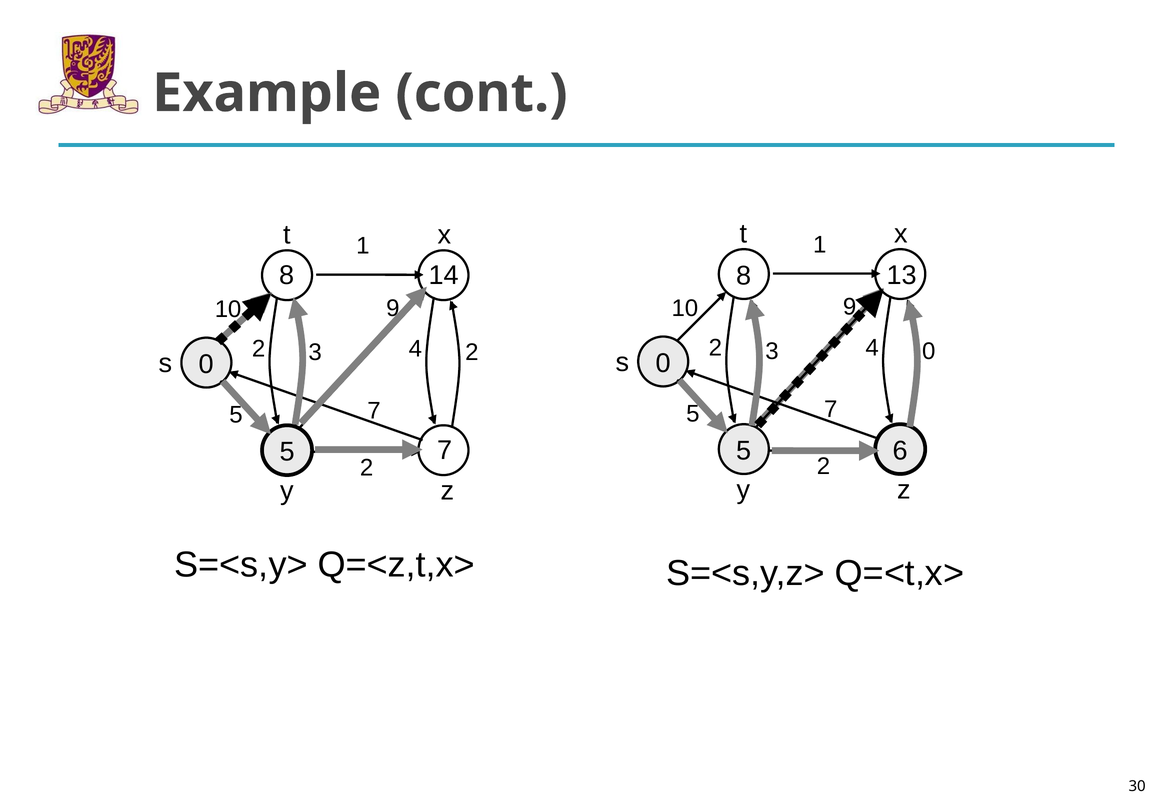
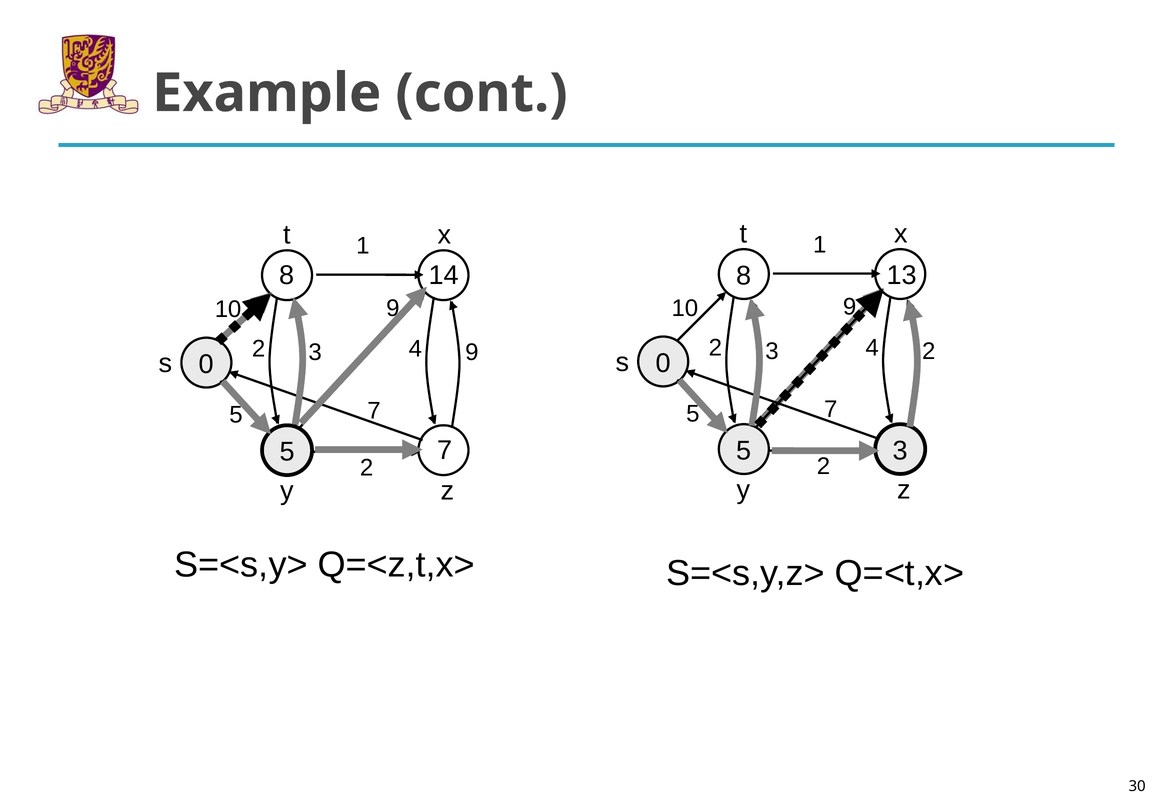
0 at (929, 351): 0 -> 2
2 at (472, 353): 2 -> 9
5 6: 6 -> 3
